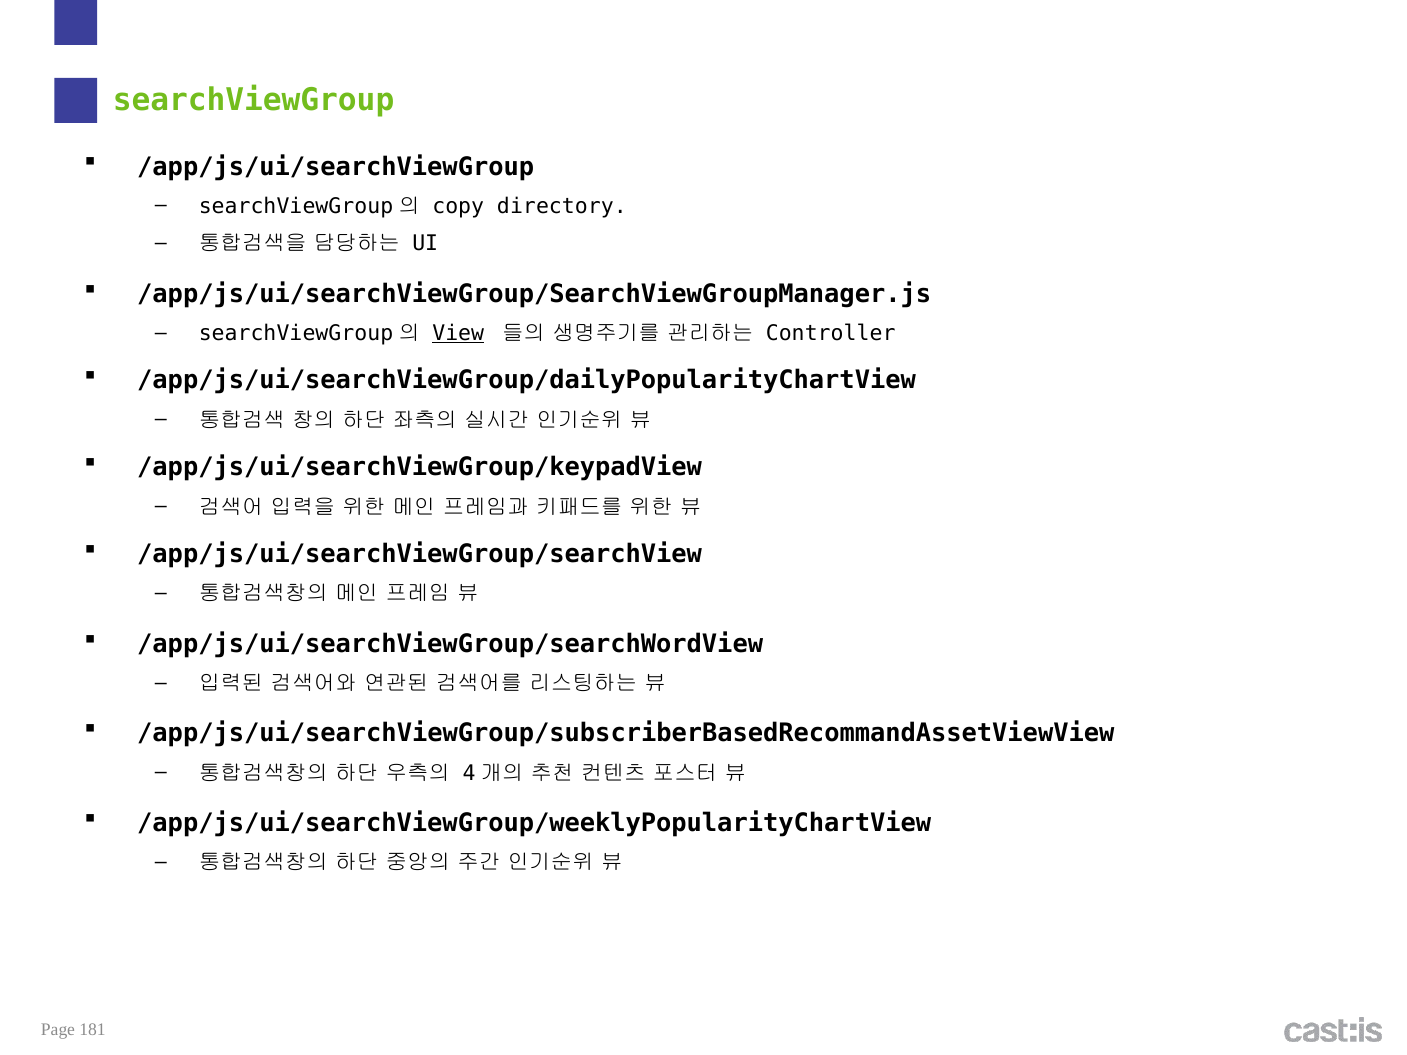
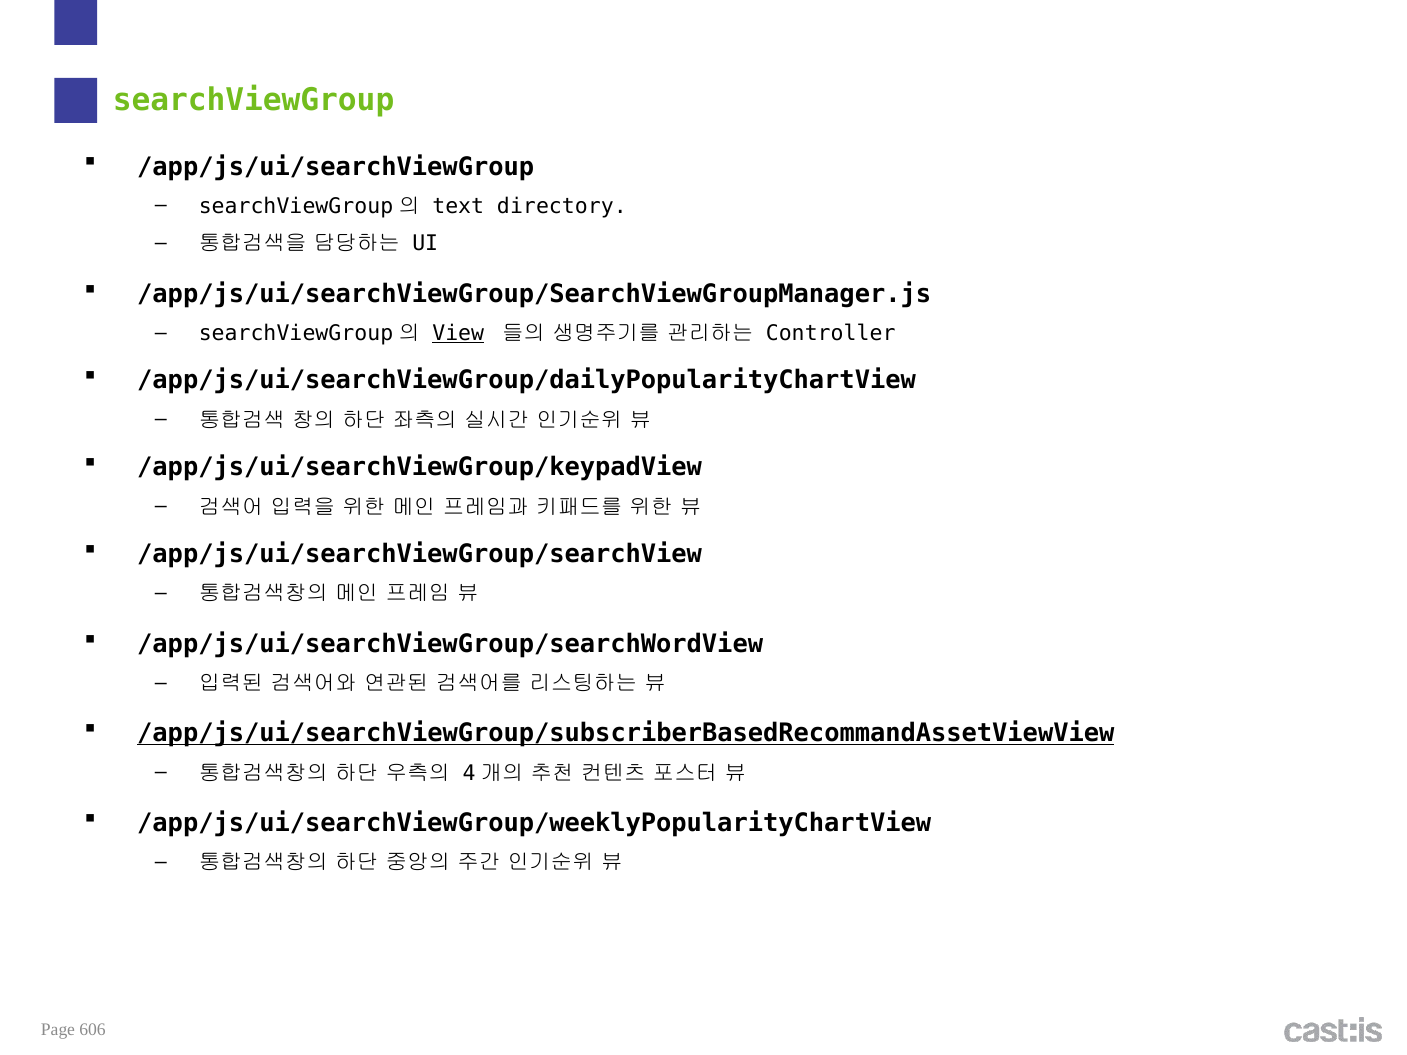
copy: copy -> text
/app/js/ui/searchViewGroup/subscriberBasedRecommandAssetViewView underline: none -> present
181: 181 -> 606
